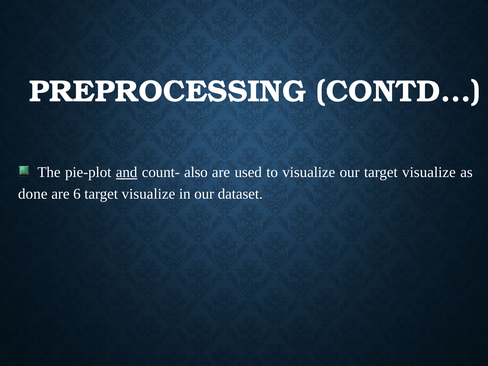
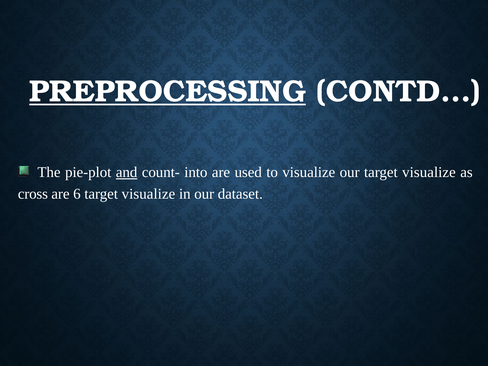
PREPROCESSING underline: none -> present
also: also -> into
done: done -> cross
